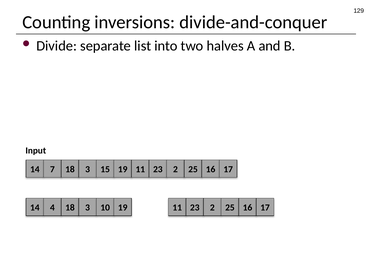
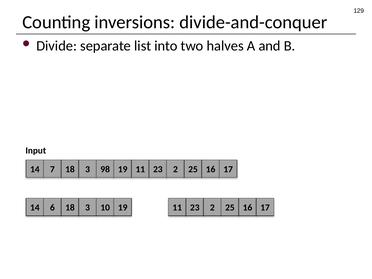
15: 15 -> 98
4: 4 -> 6
